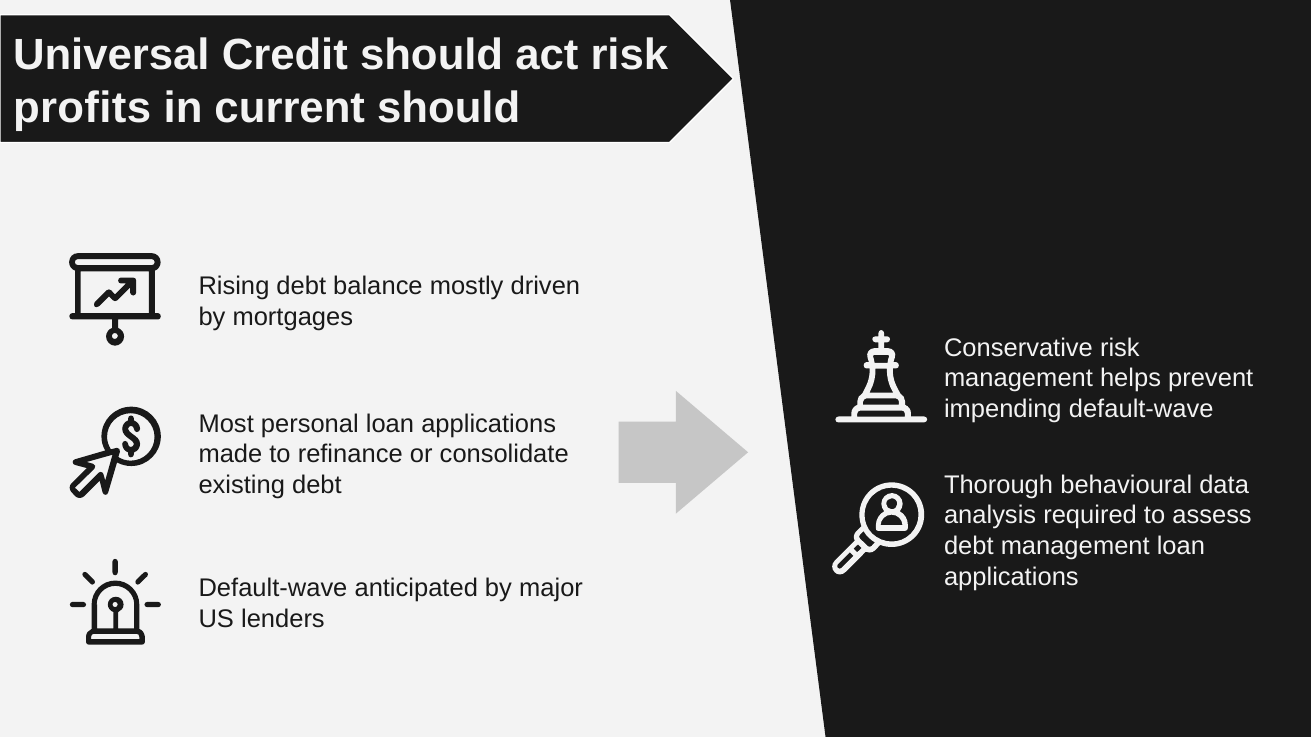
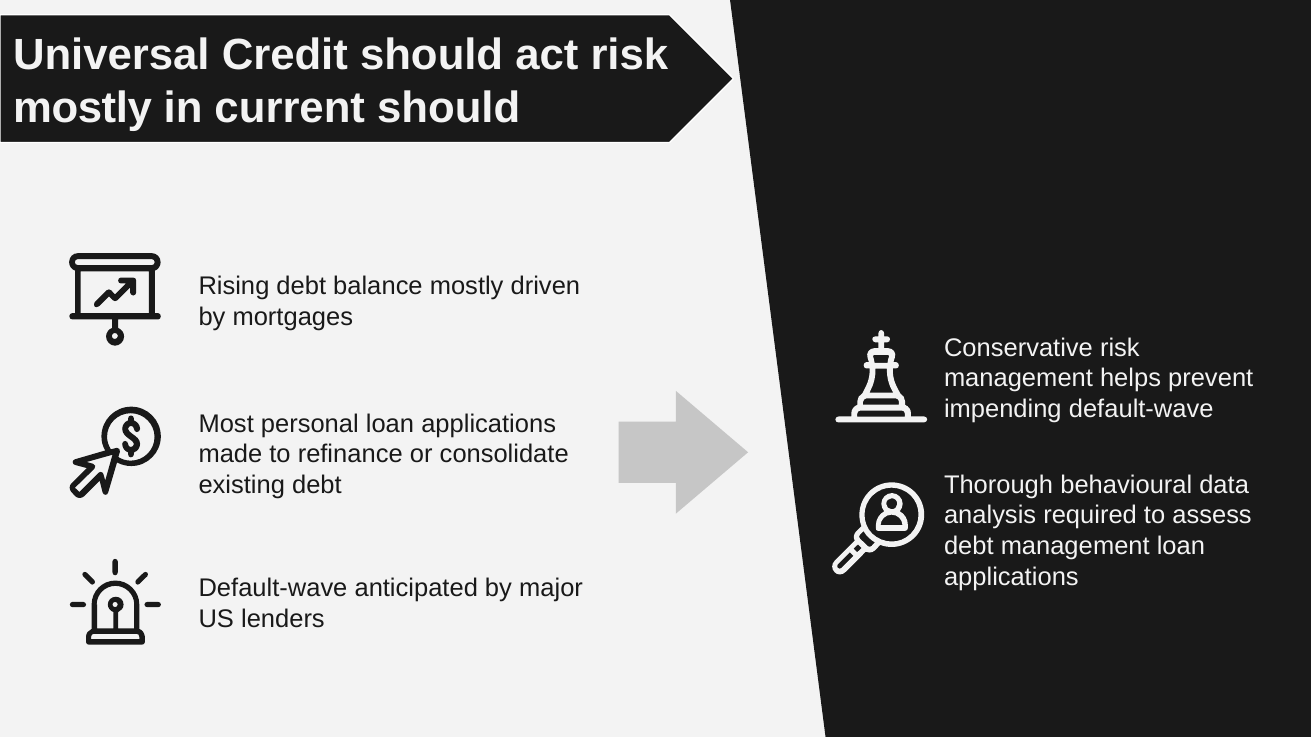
profits at (82, 108): profits -> mostly
